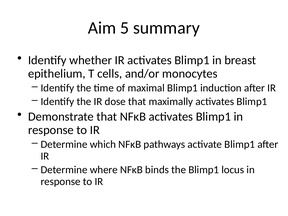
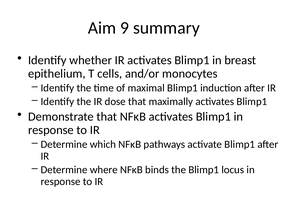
5: 5 -> 9
